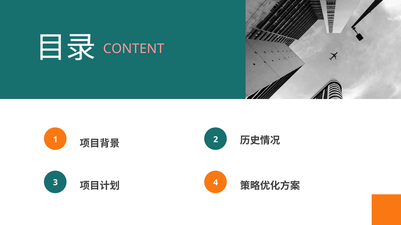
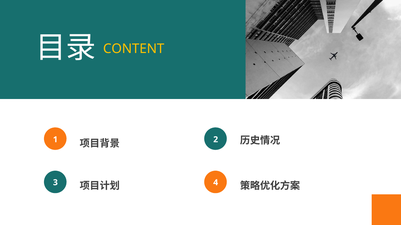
CONTENT colour: pink -> yellow
